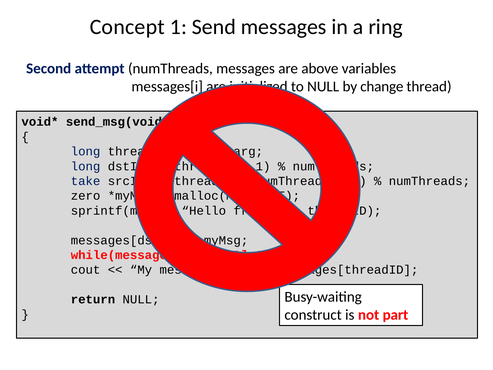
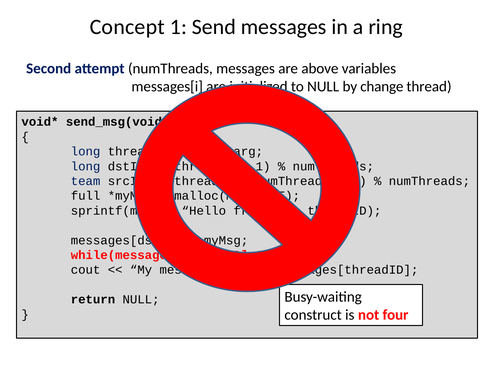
take: take -> team
zero: zero -> full
part: part -> four
